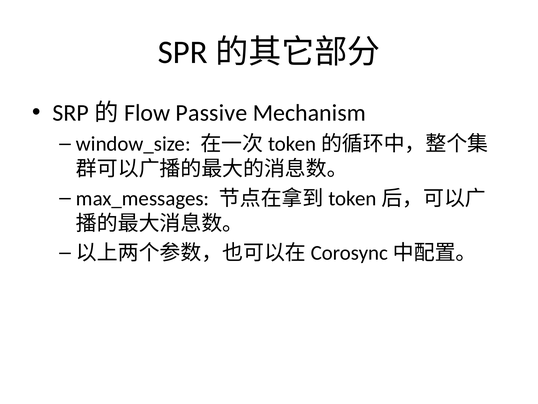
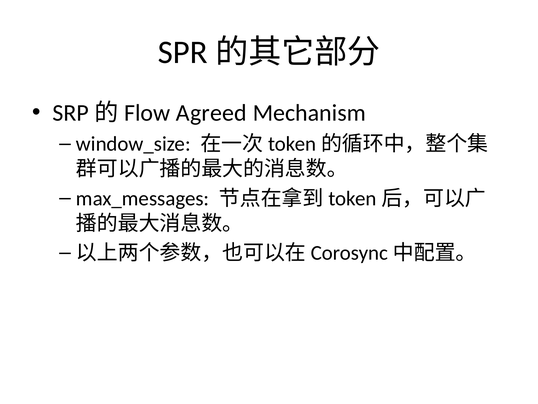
Passive: Passive -> Agreed
